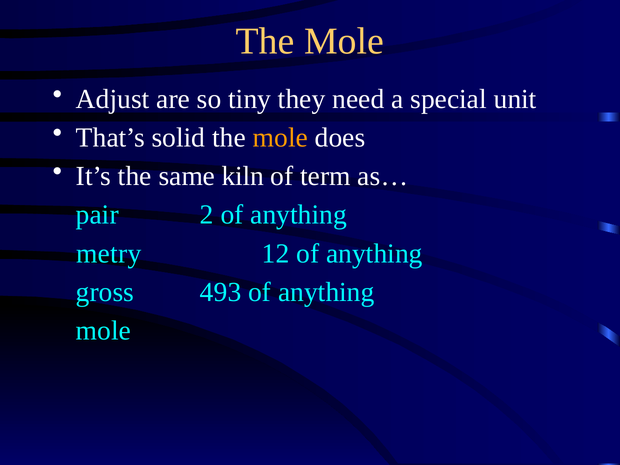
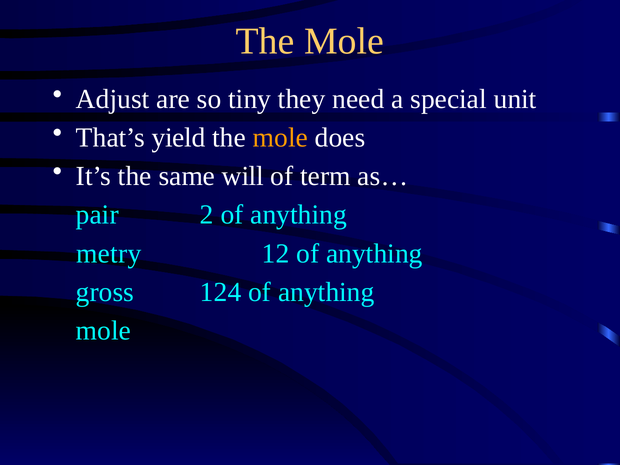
solid: solid -> yield
kiln: kiln -> will
493: 493 -> 124
